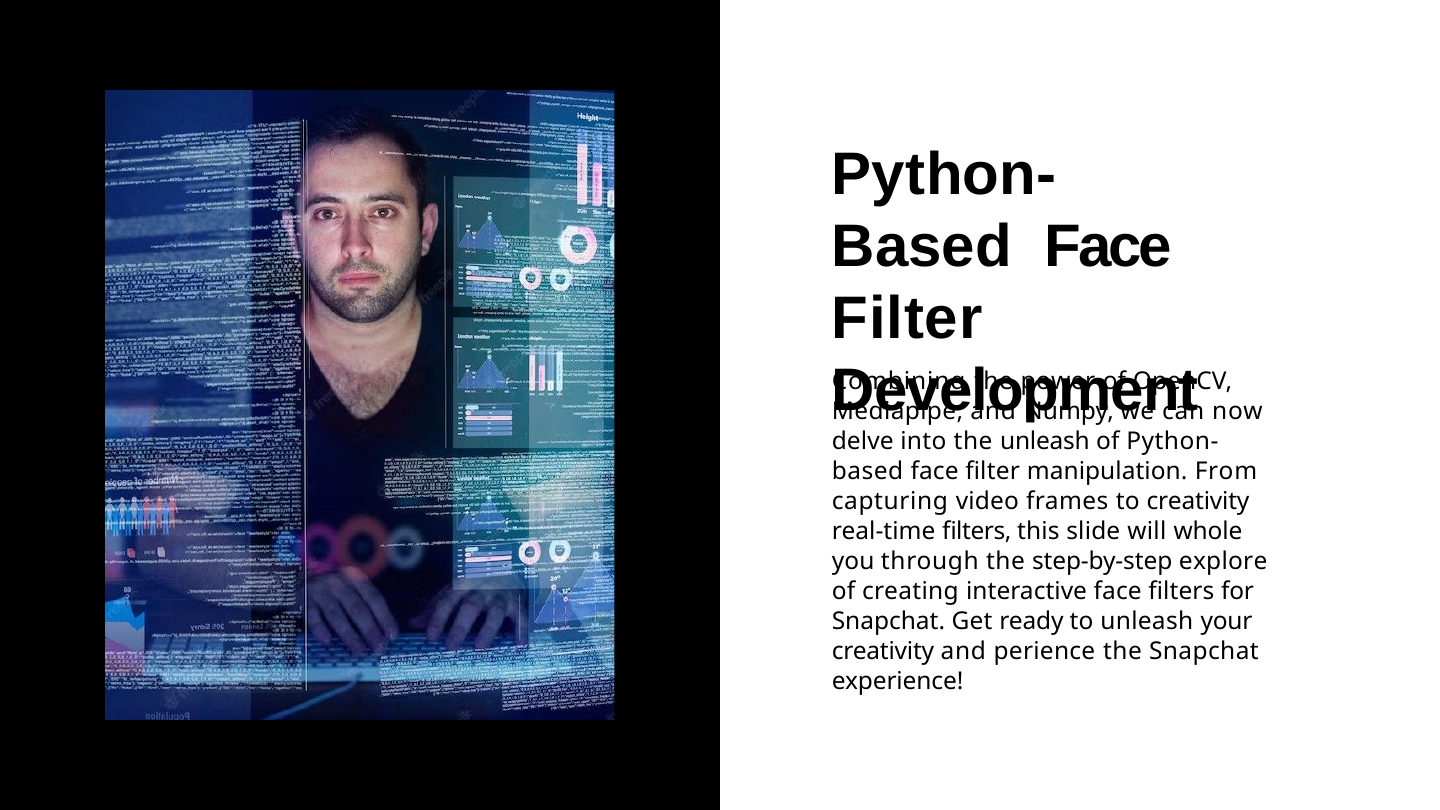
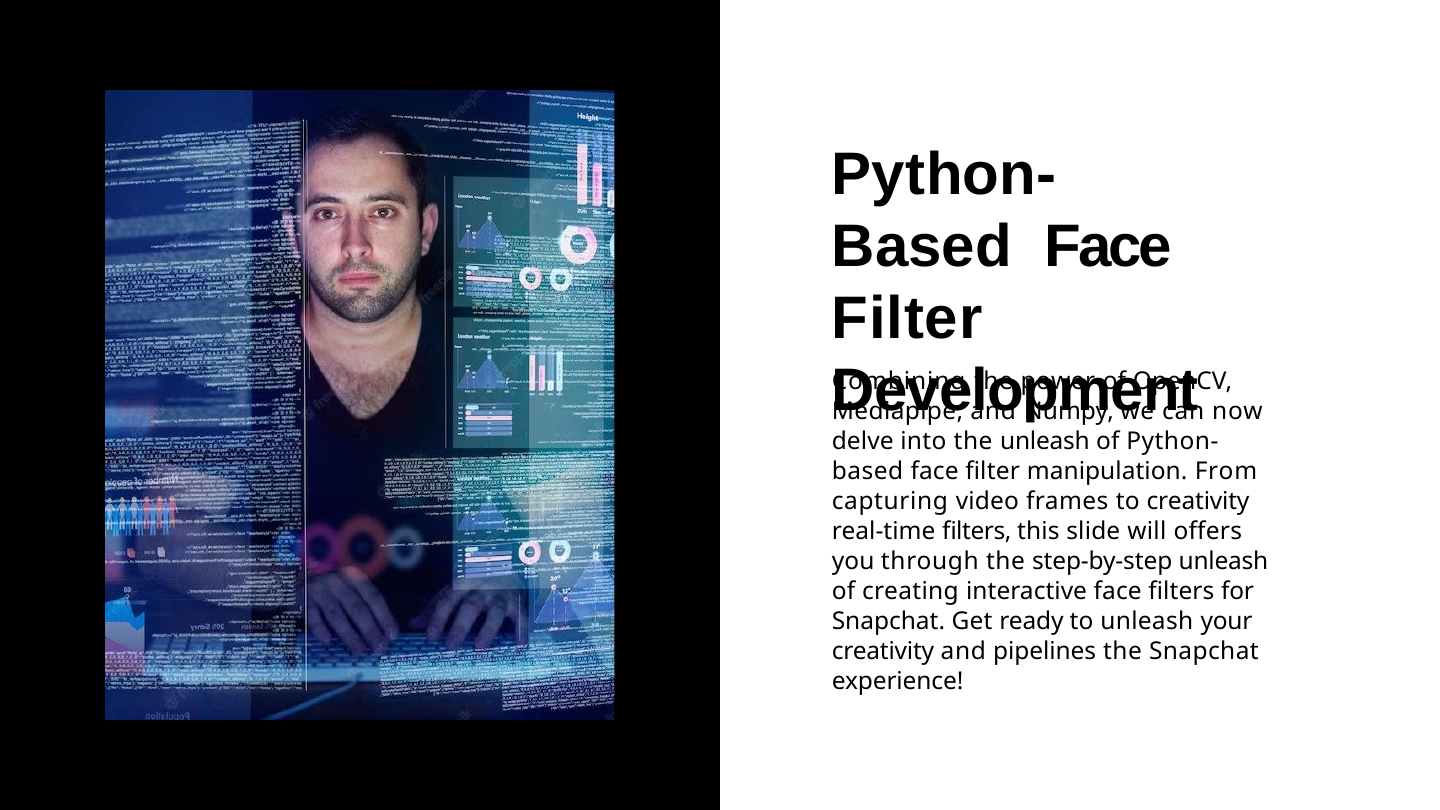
whole: whole -> offers
step-by-step explore: explore -> unleash
perience: perience -> pipelines
